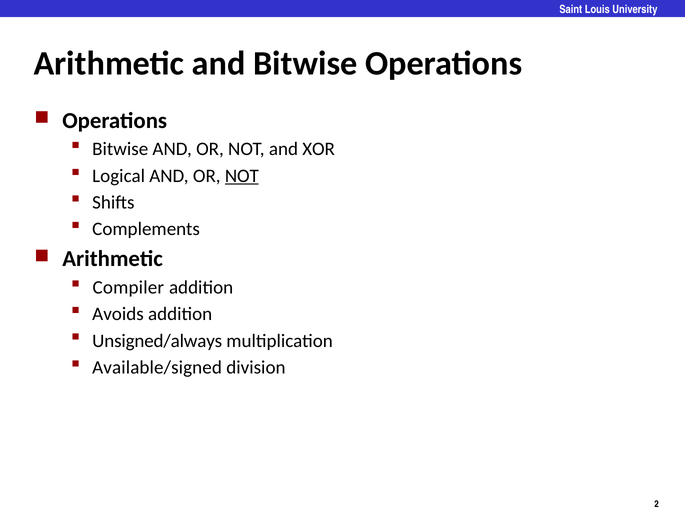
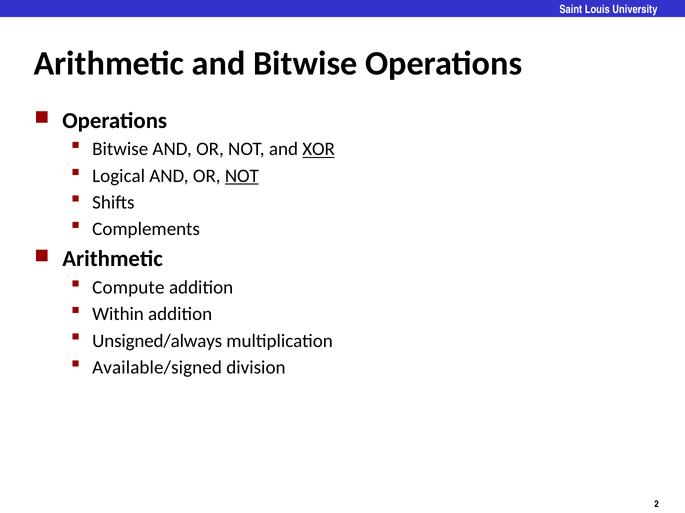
XOR underline: none -> present
Compiler: Compiler -> Compute
Avoids: Avoids -> Within
